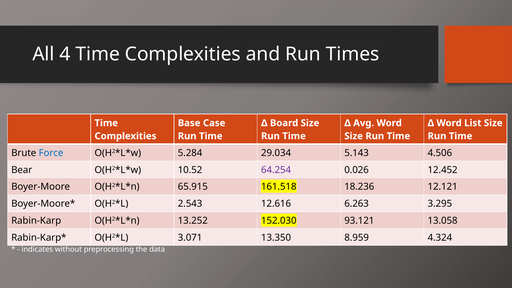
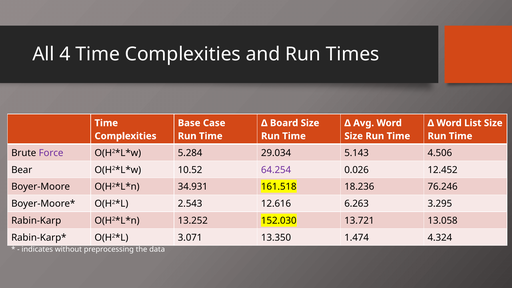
Force colour: blue -> purple
65.915: 65.915 -> 34.931
12.121: 12.121 -> 76.246
93.121: 93.121 -> 13.721
8.959: 8.959 -> 1.474
